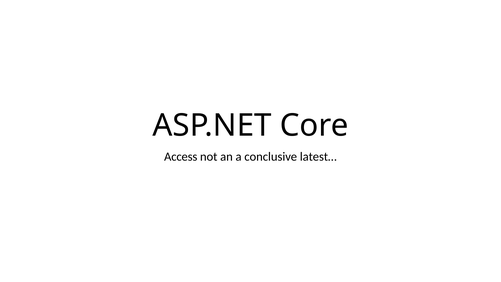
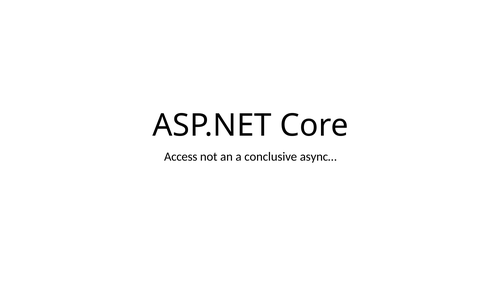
latest…: latest… -> async…
